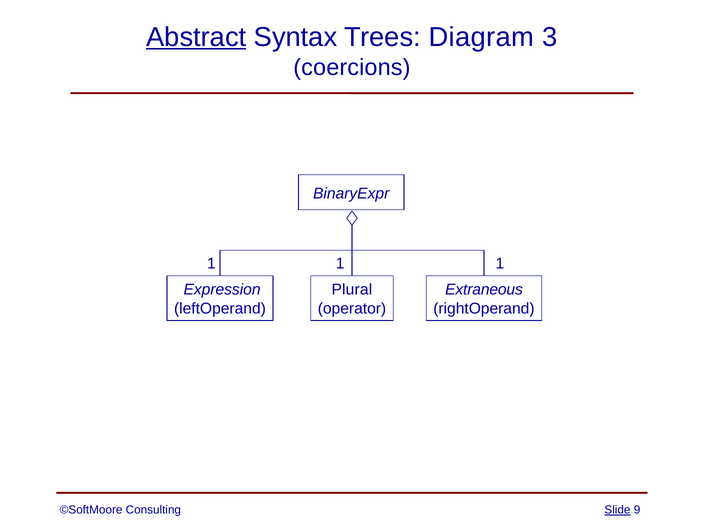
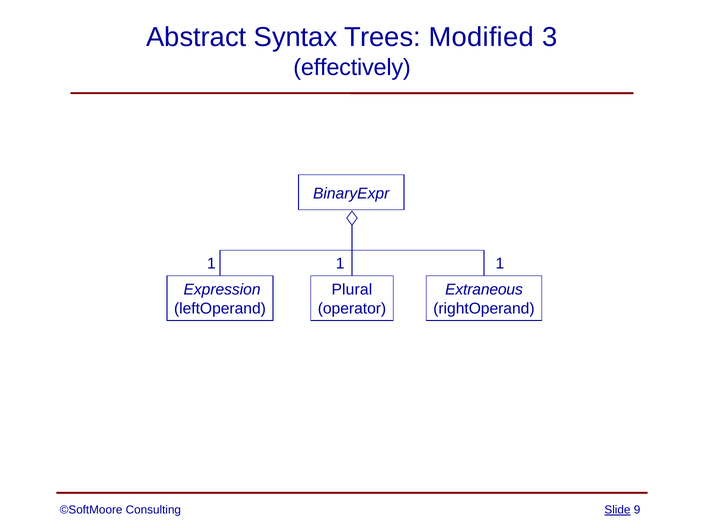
Abstract underline: present -> none
Diagram: Diagram -> Modified
coercions: coercions -> effectively
